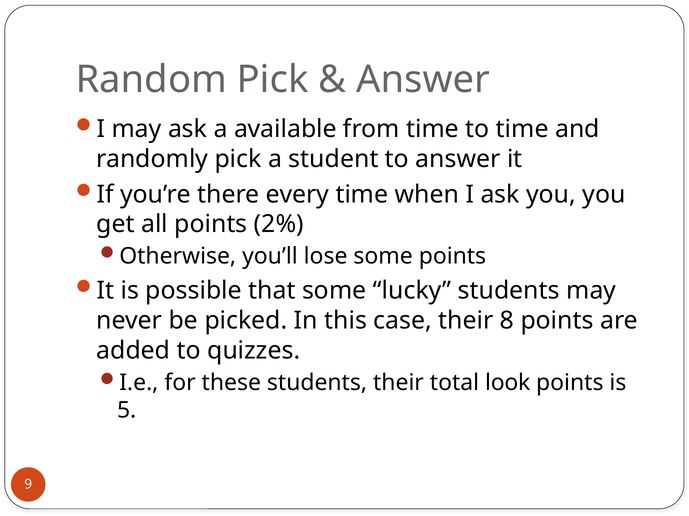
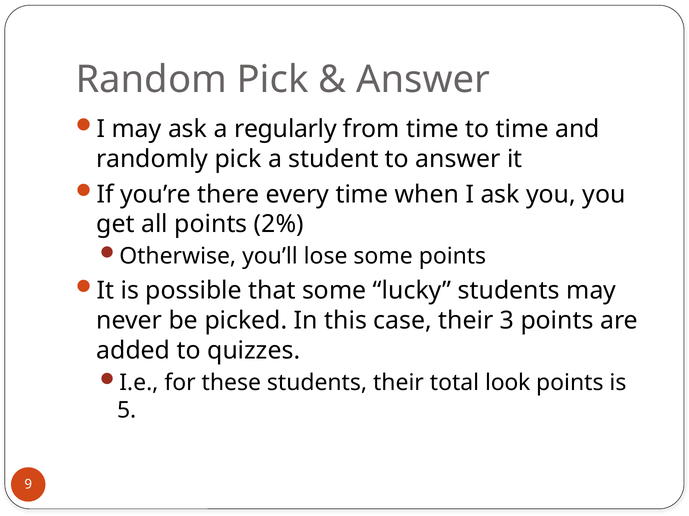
available: available -> regularly
8: 8 -> 3
